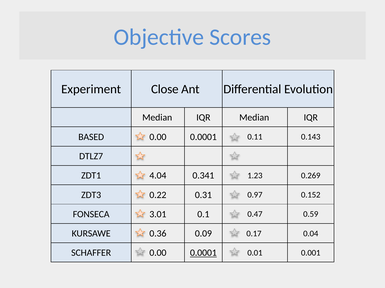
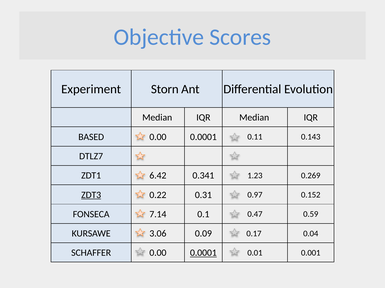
Close: Close -> Storn
4.04: 4.04 -> 6.42
ZDT3 underline: none -> present
3.01: 3.01 -> 7.14
0.36: 0.36 -> 3.06
